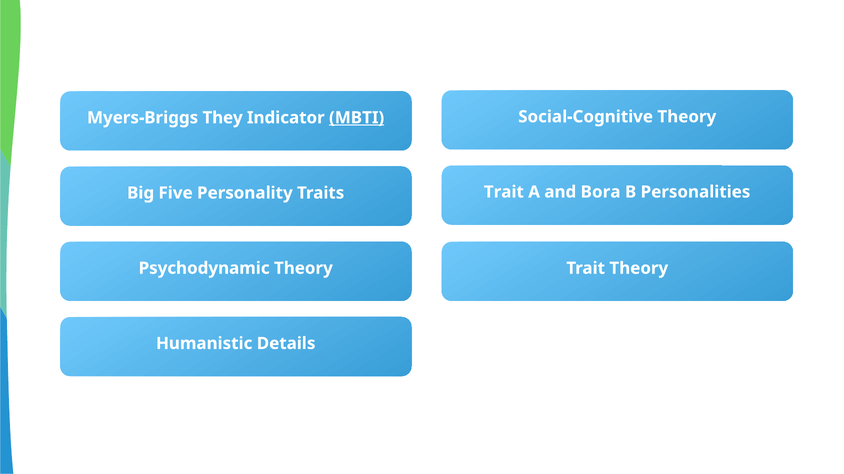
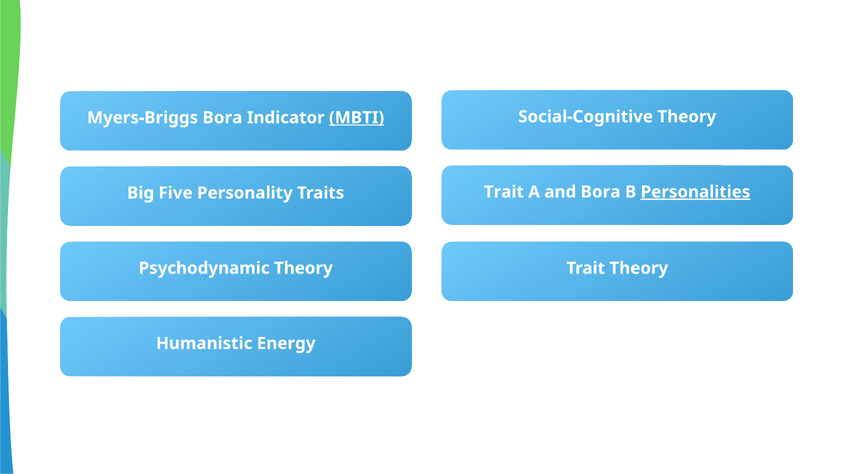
Myers-Briggs They: They -> Bora
Personalities underline: none -> present
Details: Details -> Energy
